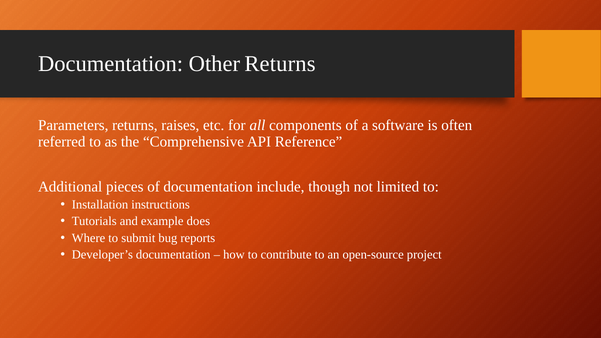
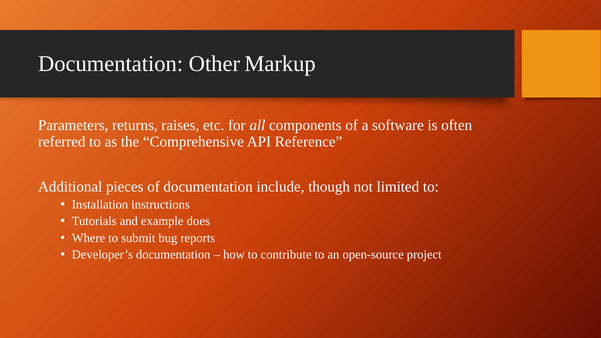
Other Returns: Returns -> Markup
